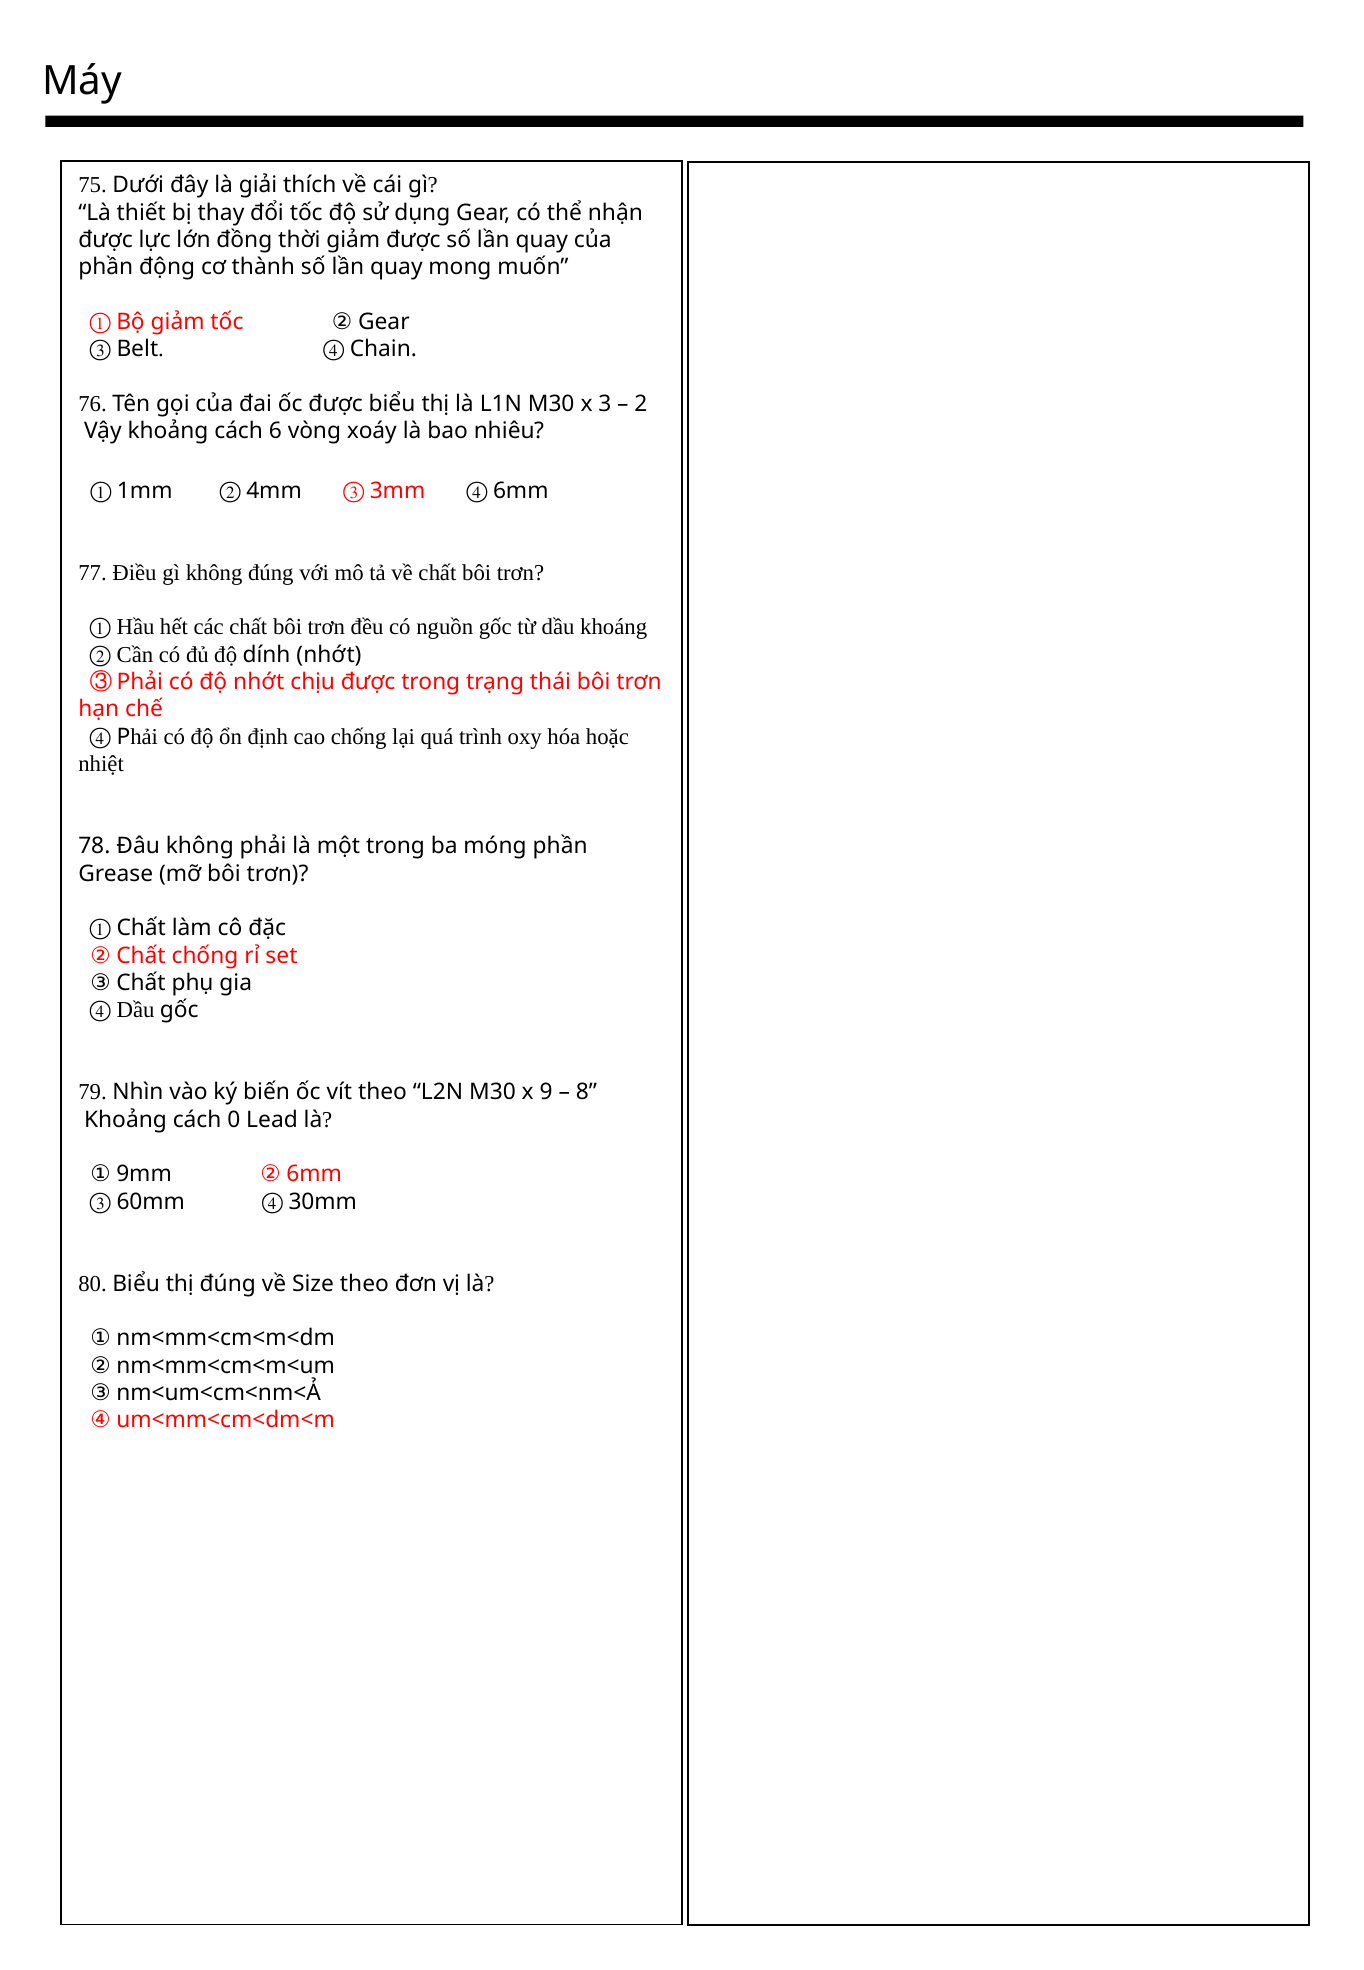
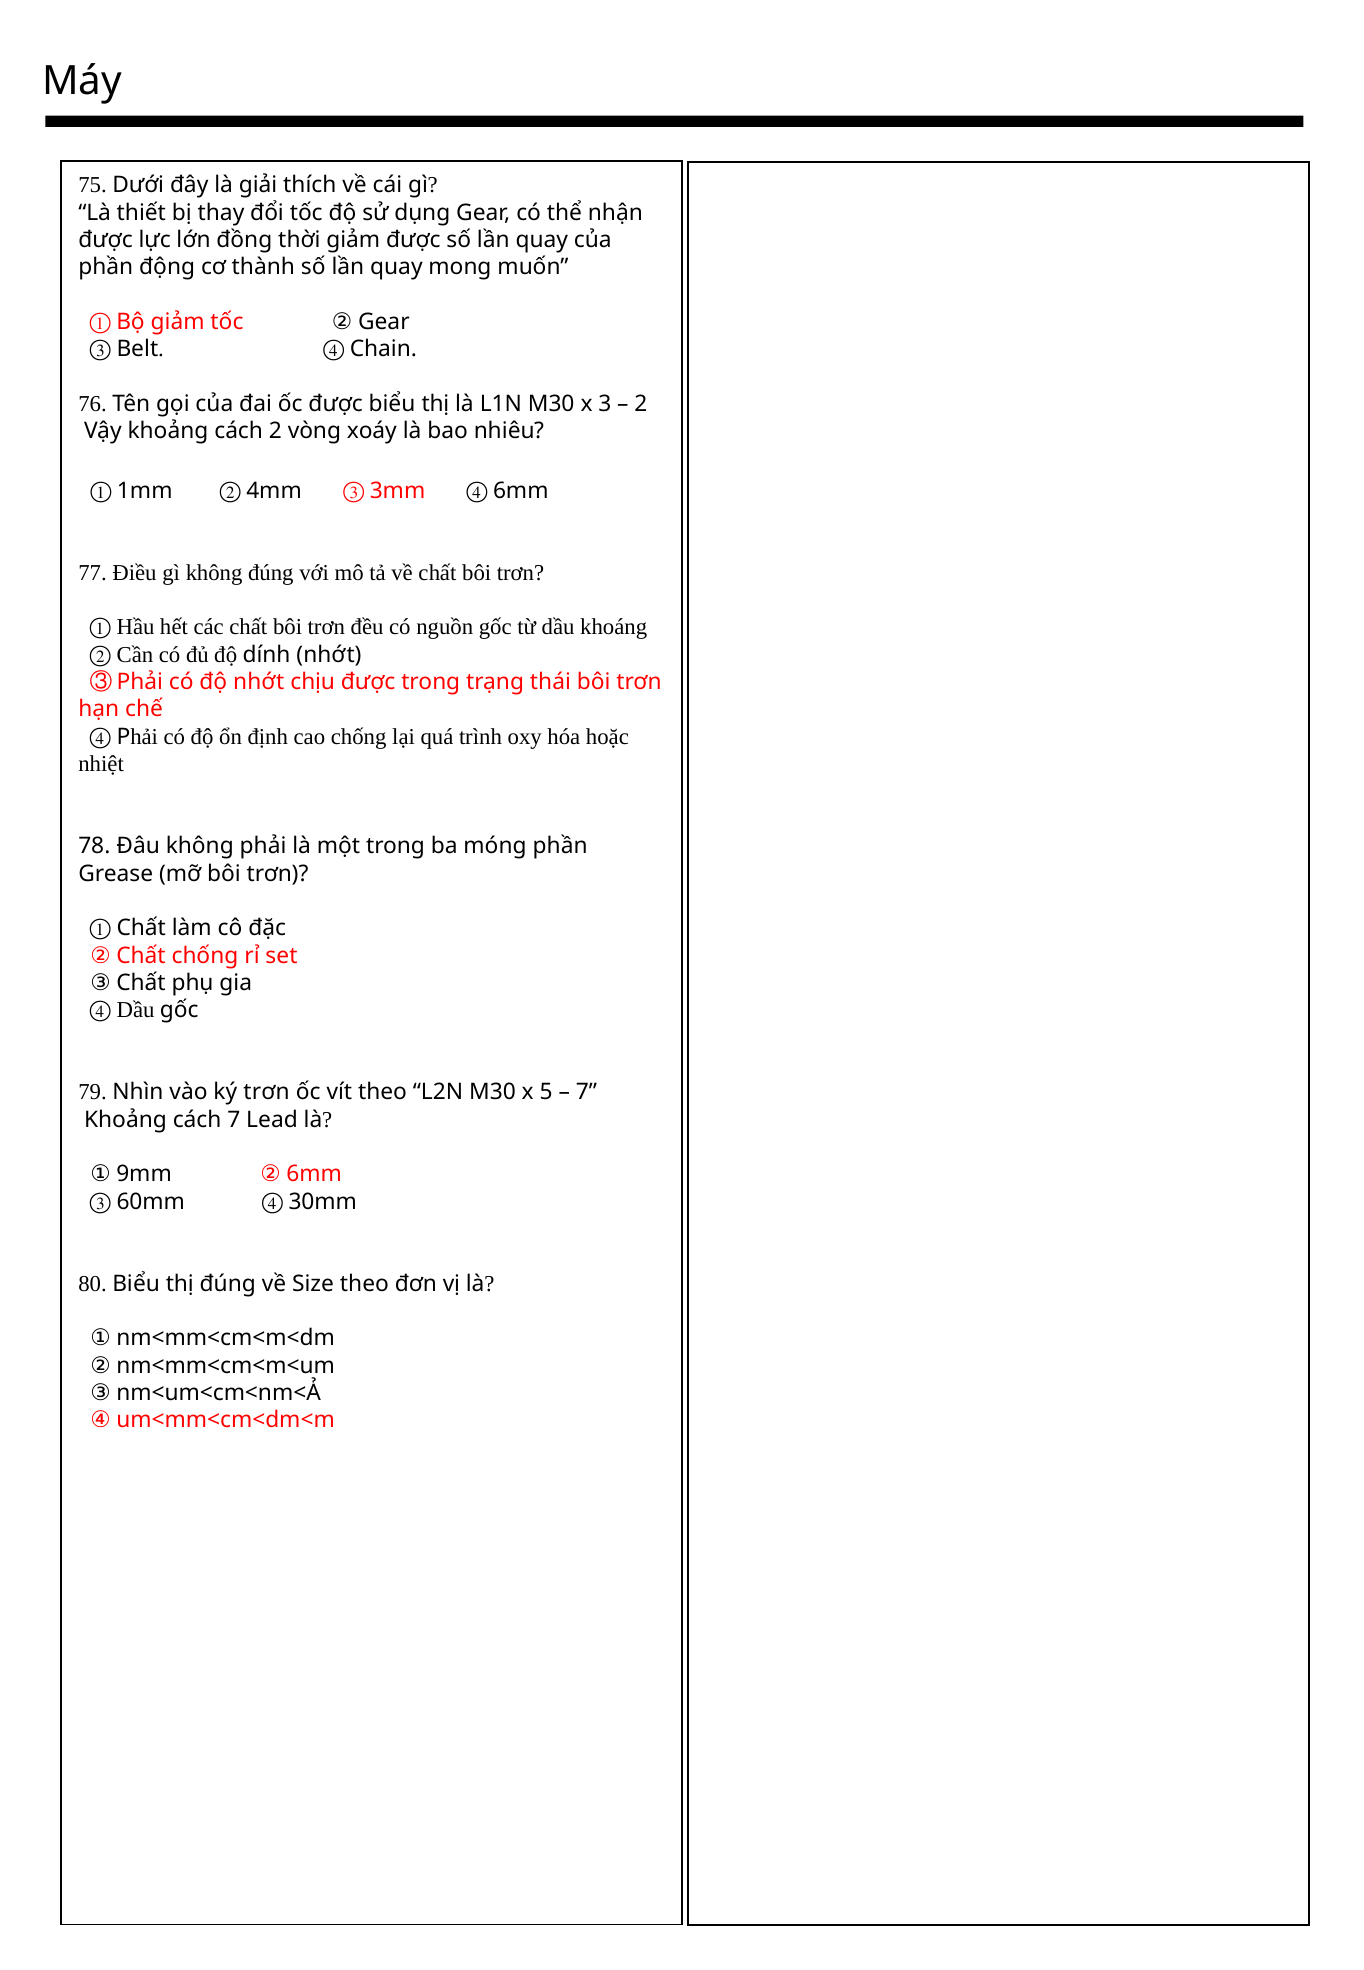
cách 6: 6 -> 2
ký biến: biến -> trơn
9: 9 -> 5
8 at (587, 1092): 8 -> 7
cách 0: 0 -> 7
